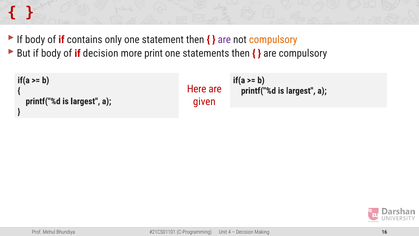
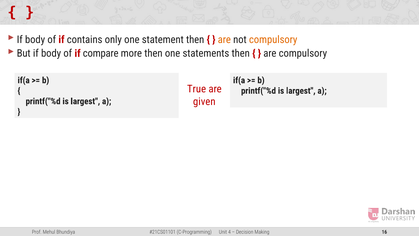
are at (224, 40) colour: purple -> orange
if decision: decision -> compare
more print: print -> then
Here: Here -> True
